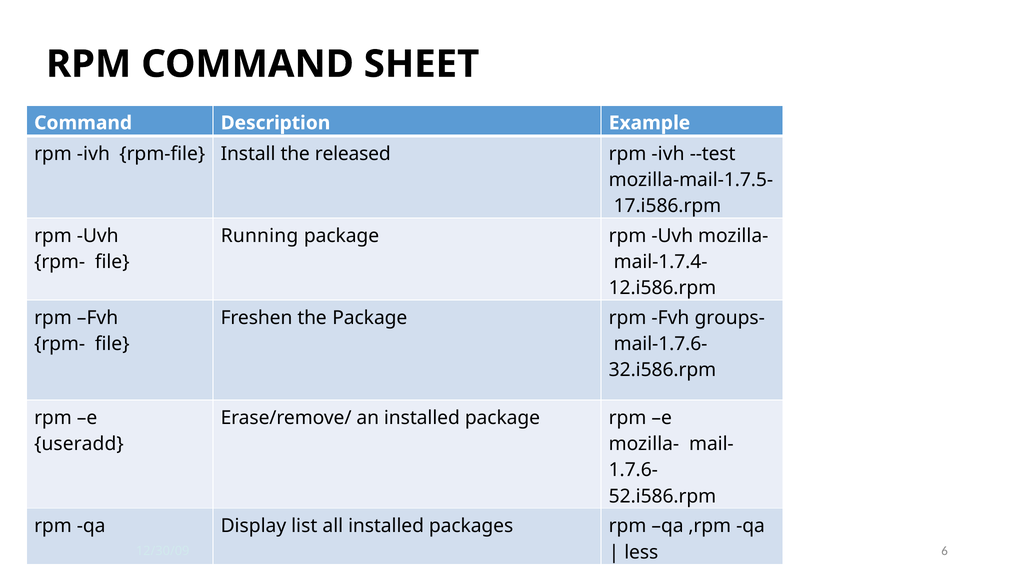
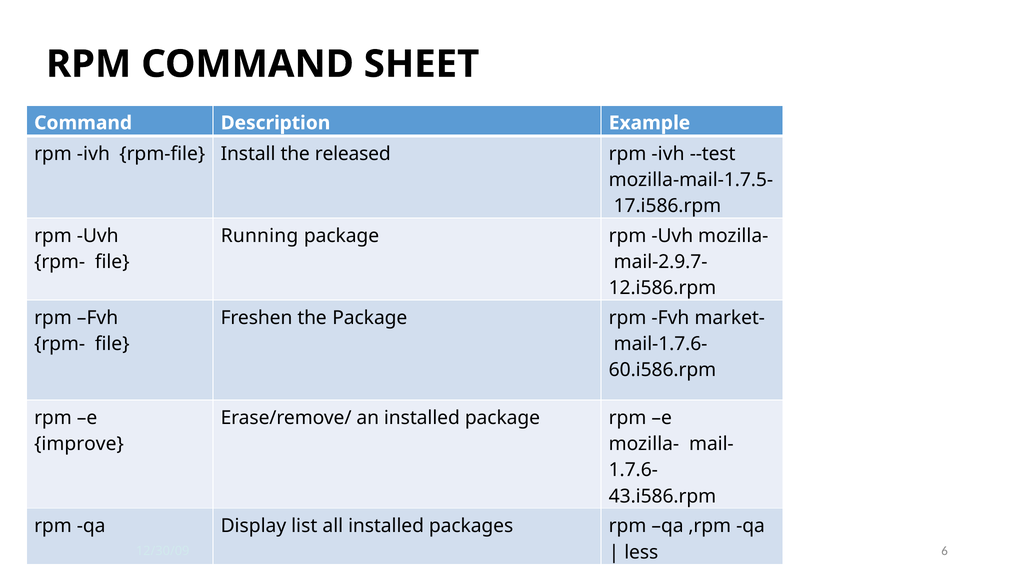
mail-1.7.4-: mail-1.7.4- -> mail-2.9.7-
groups-: groups- -> market-
32.i586.rpm: 32.i586.rpm -> 60.i586.rpm
useradd: useradd -> improve
52.i586.rpm: 52.i586.rpm -> 43.i586.rpm
